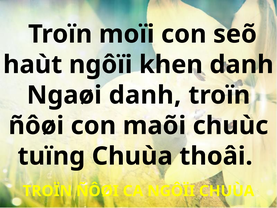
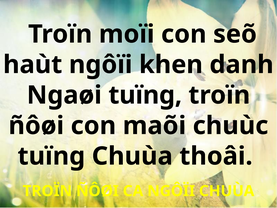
Ngaøi danh: danh -> tuïng
